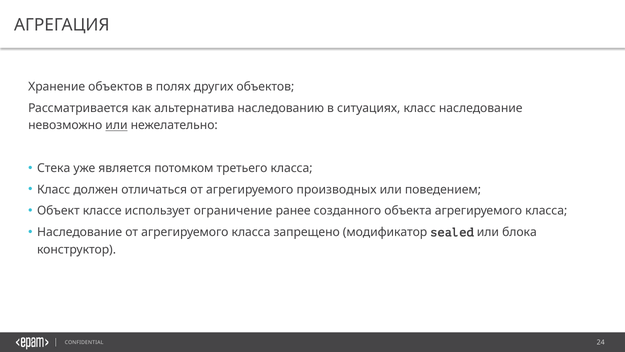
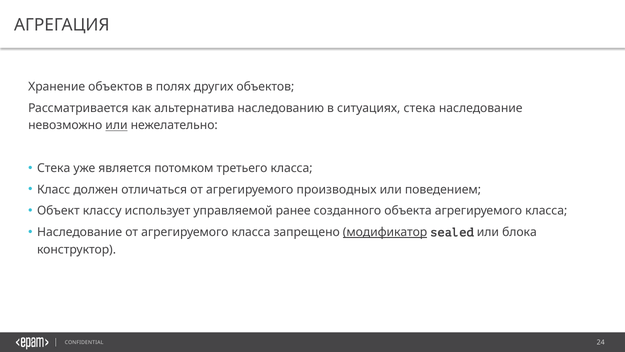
ситуациях класс: класс -> стека
классе: классе -> классу
ограничение: ограничение -> управляемой
модификатор underline: none -> present
